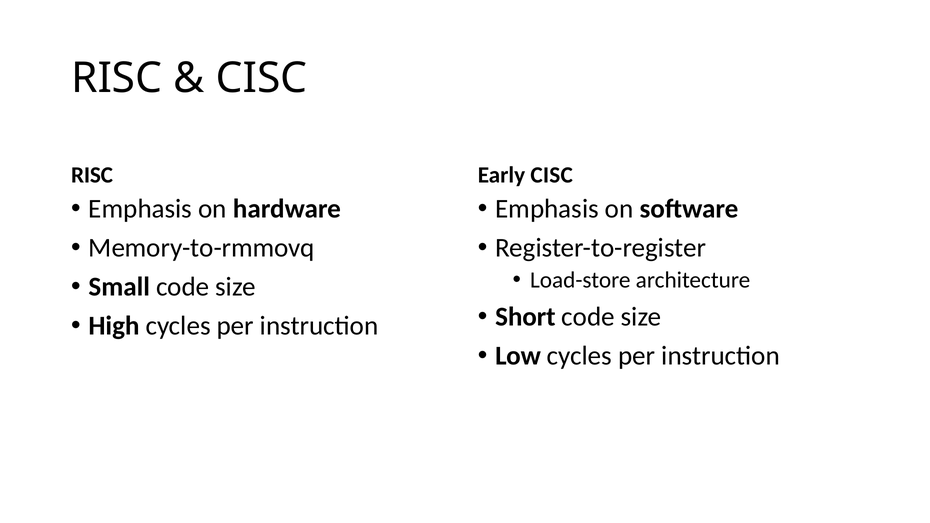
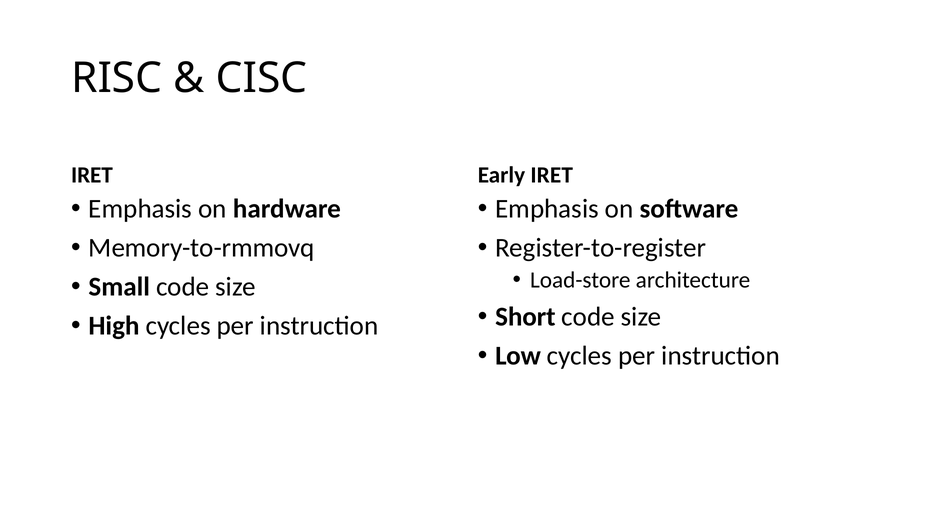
RISC at (92, 175): RISC -> IRET
Early CISC: CISC -> IRET
